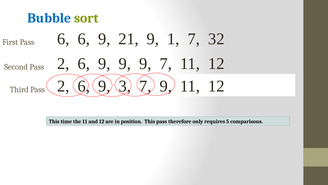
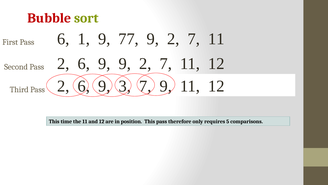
Bubble colour: blue -> red
6 6: 6 -> 1
21: 21 -> 77
1 at (173, 39): 1 -> 2
32 at (216, 39): 32 -> 11
9 9 9: 9 -> 2
